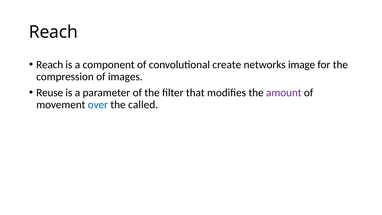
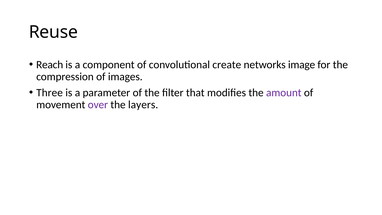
Reach at (53, 32): Reach -> Reuse
Reuse: Reuse -> Three
over colour: blue -> purple
called: called -> layers
